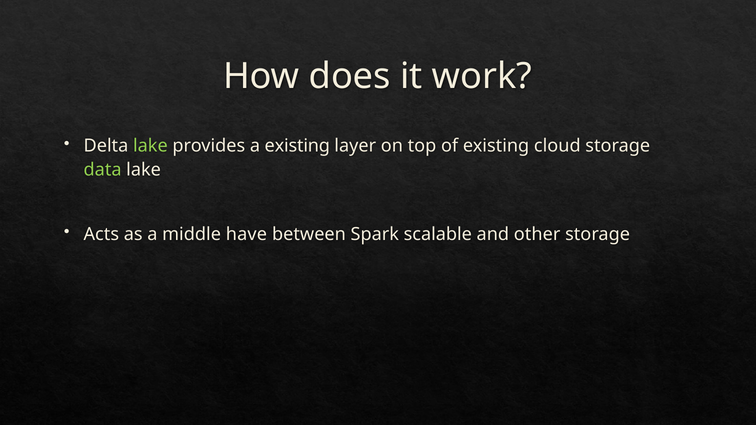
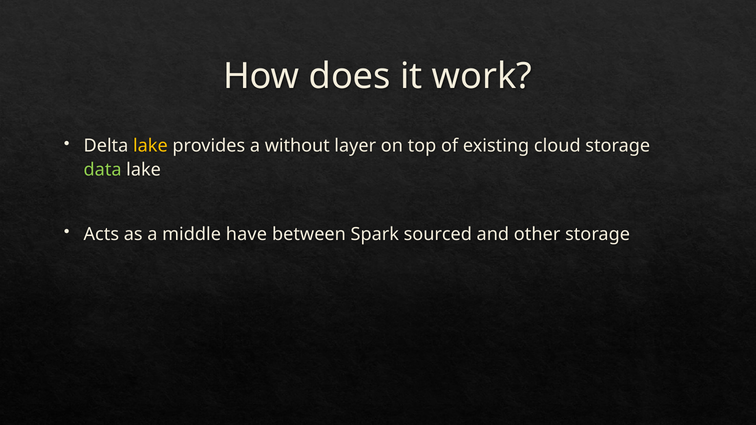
lake at (150, 146) colour: light green -> yellow
a existing: existing -> without
scalable: scalable -> sourced
